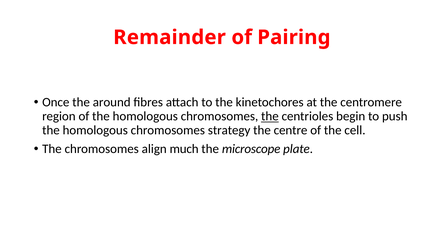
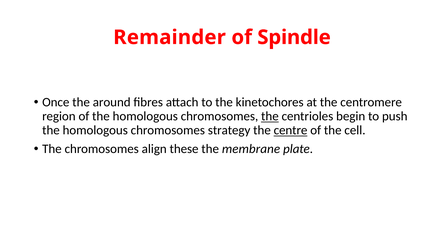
Pairing: Pairing -> Spindle
centre underline: none -> present
much: much -> these
microscope: microscope -> membrane
